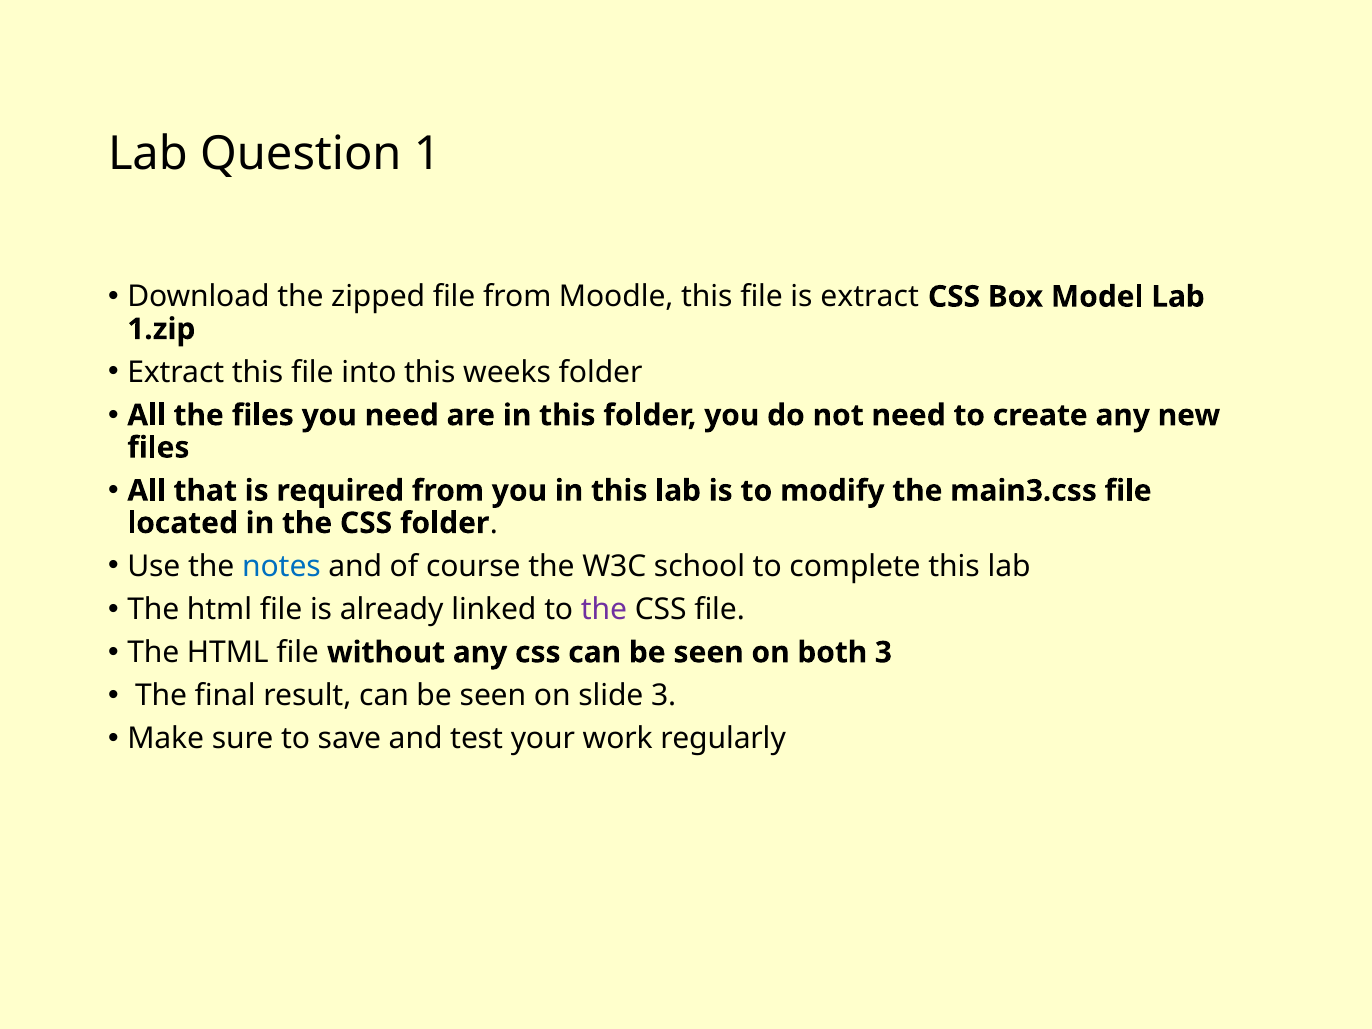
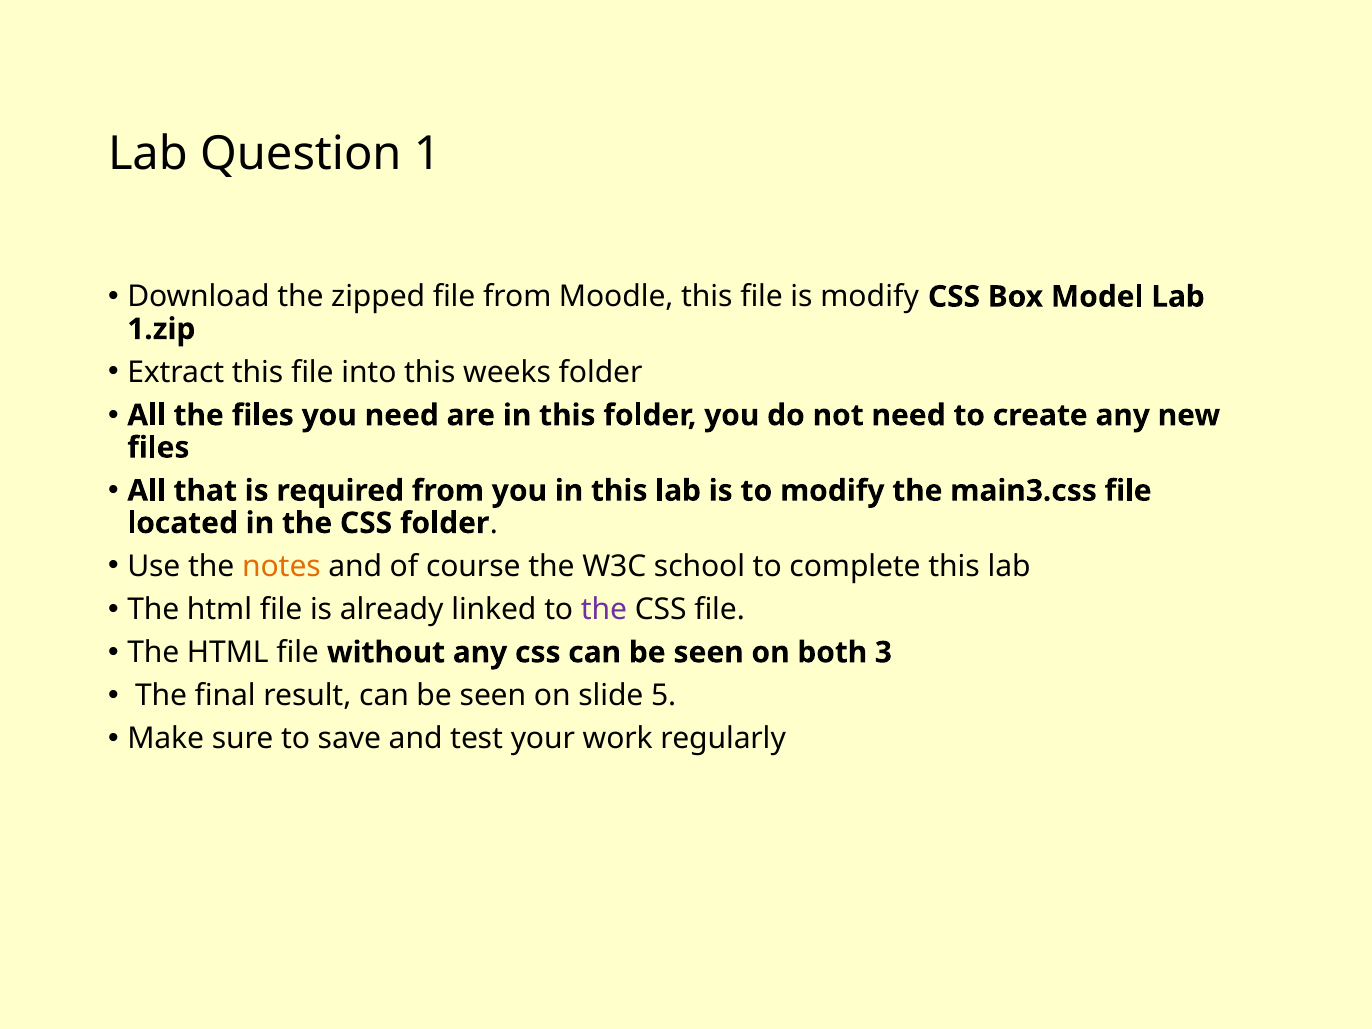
is extract: extract -> modify
notes colour: blue -> orange
slide 3: 3 -> 5
